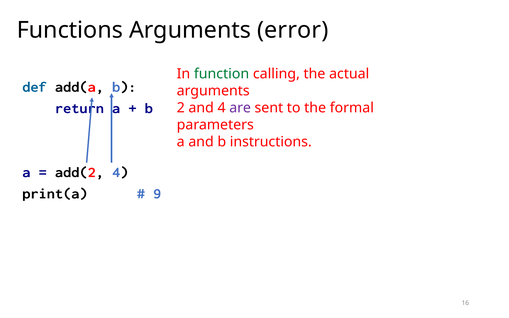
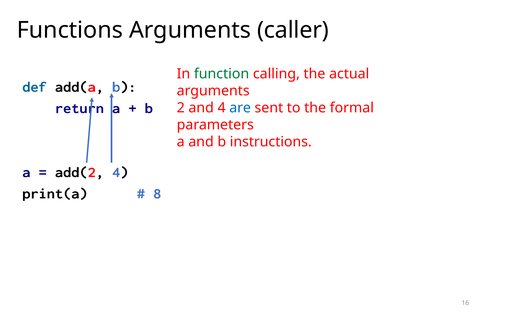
error: error -> caller
are colour: purple -> blue
9: 9 -> 8
